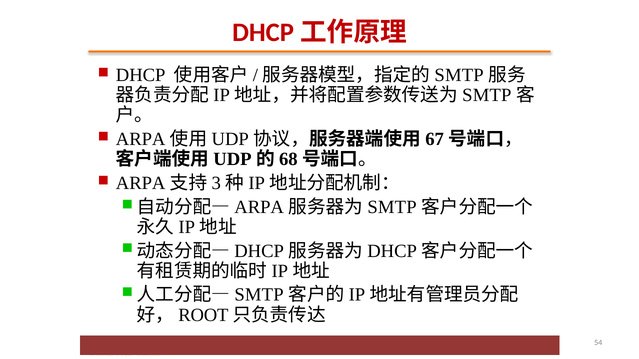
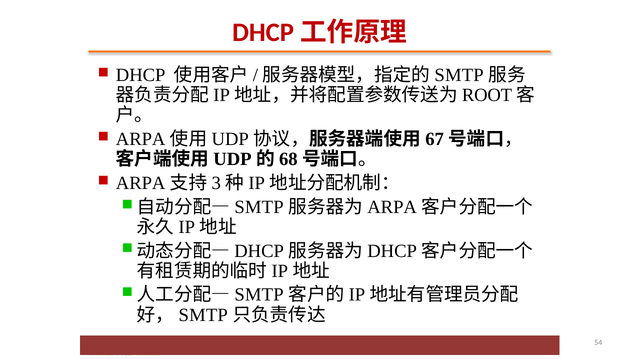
SMTP at (487, 95): SMTP -> ROOT
ARPA at (259, 207): ARPA -> SMTP
SMTP at (392, 207): SMTP -> ARPA
ROOT at (203, 315): ROOT -> SMTP
